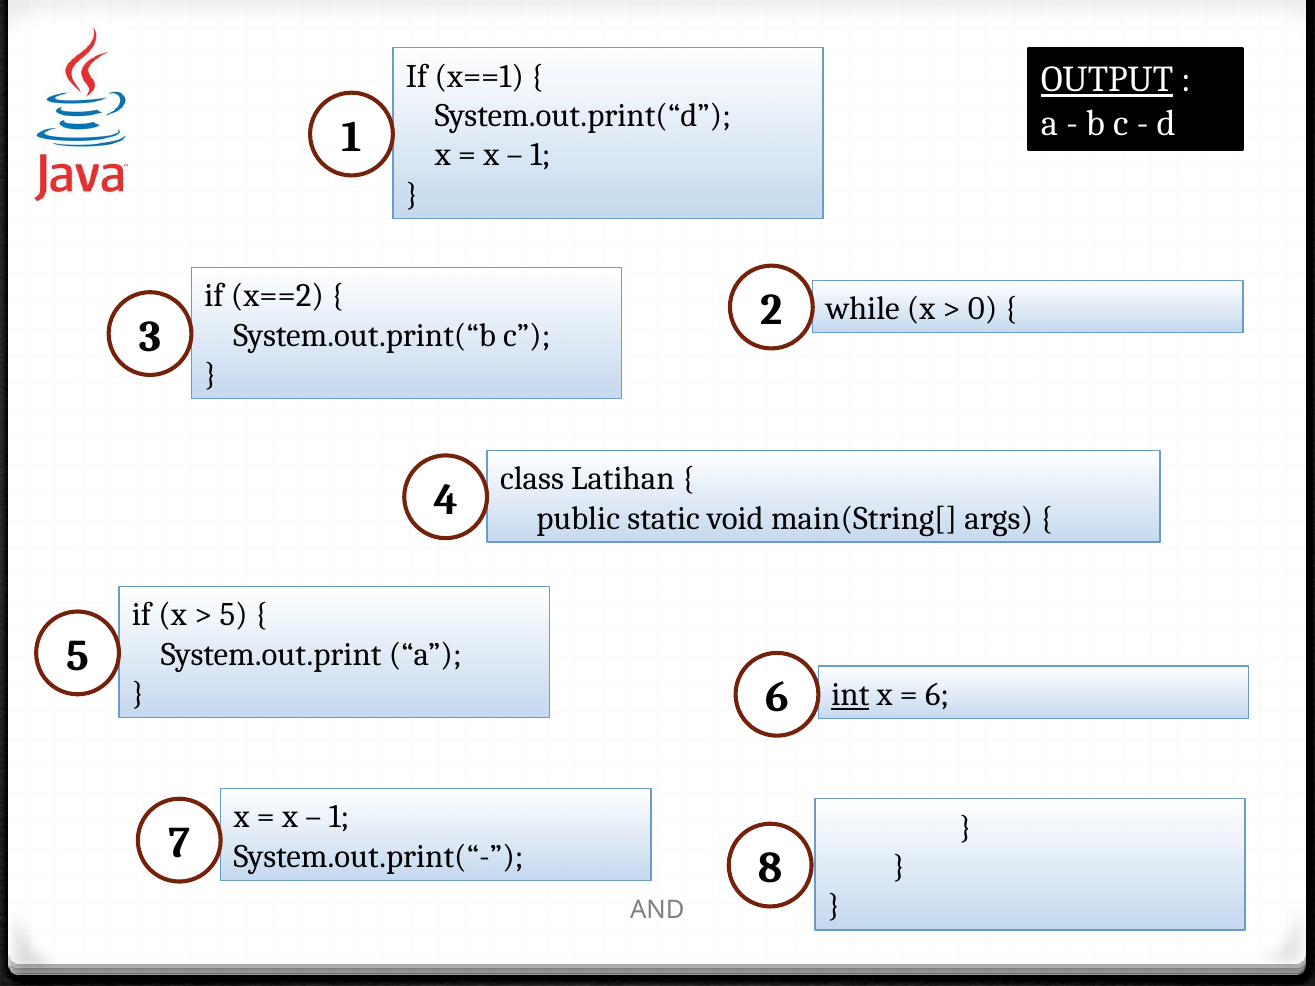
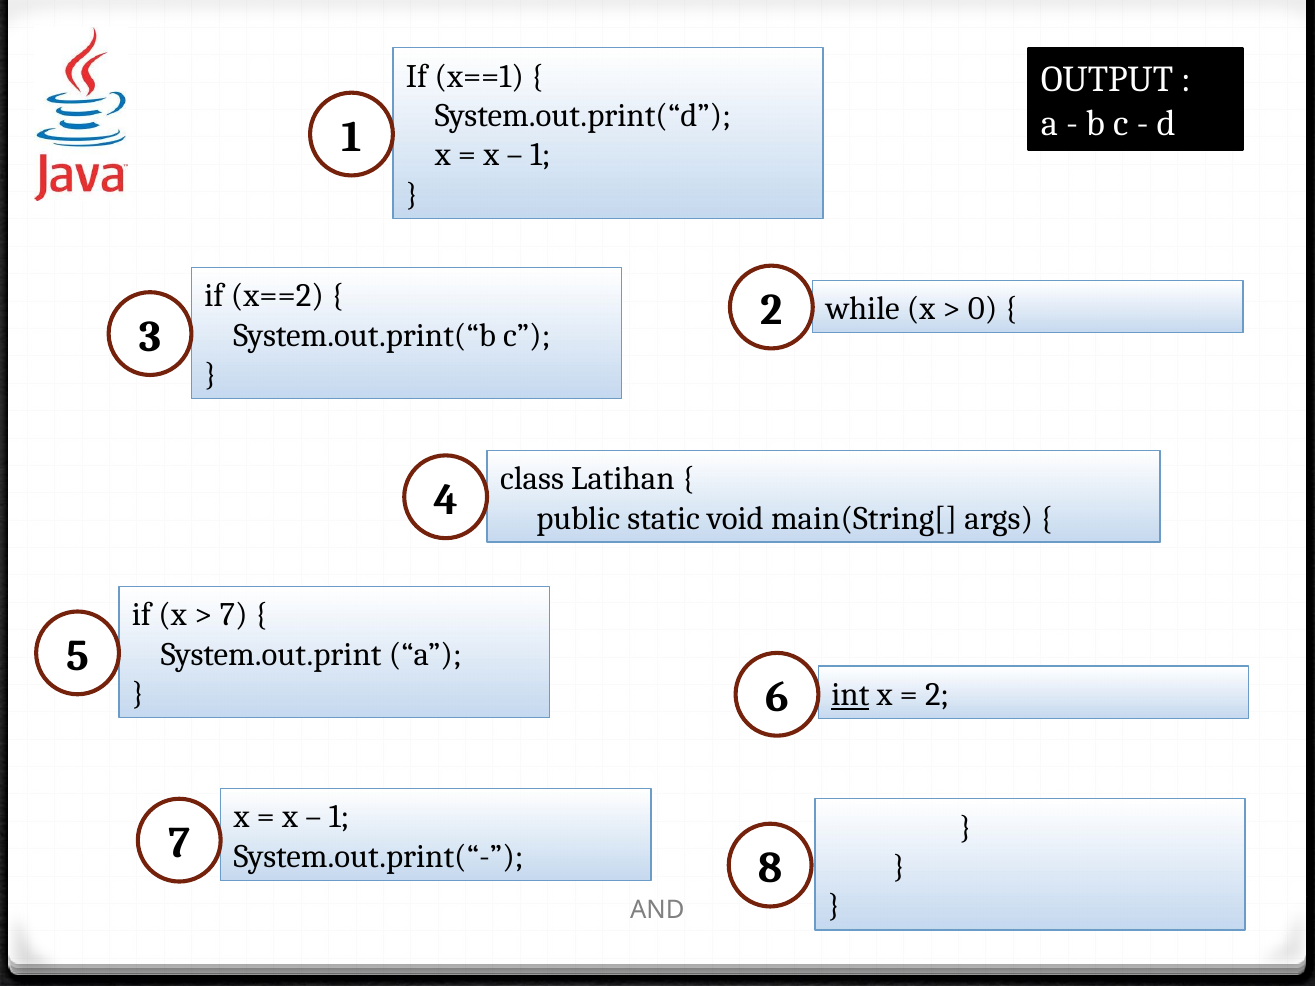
OUTPUT underline: present -> none
5 at (234, 615): 5 -> 7
6 at (937, 695): 6 -> 2
